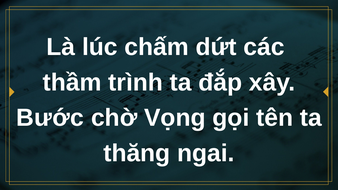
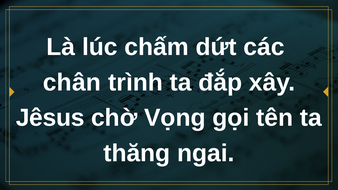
thầm: thầm -> chân
Bước: Bước -> Jêsus
